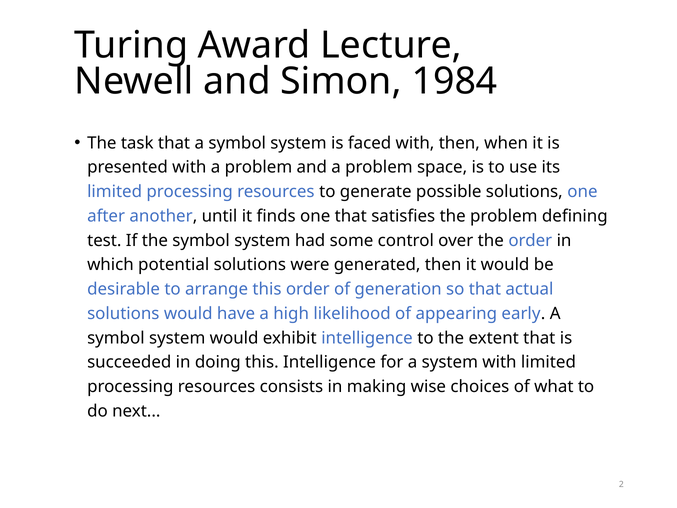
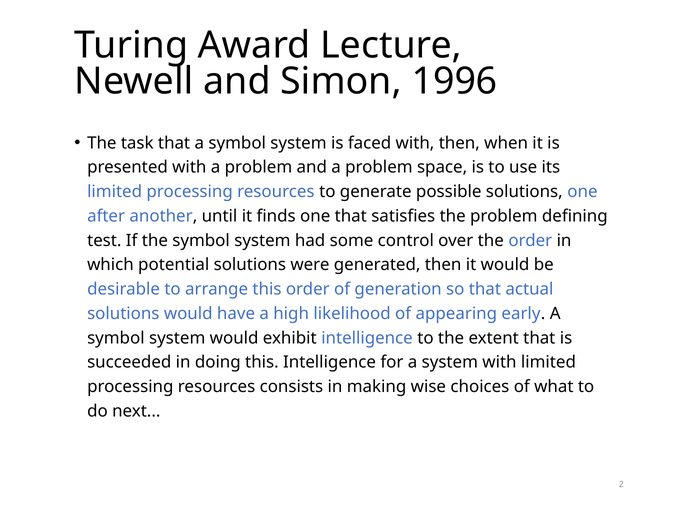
1984: 1984 -> 1996
